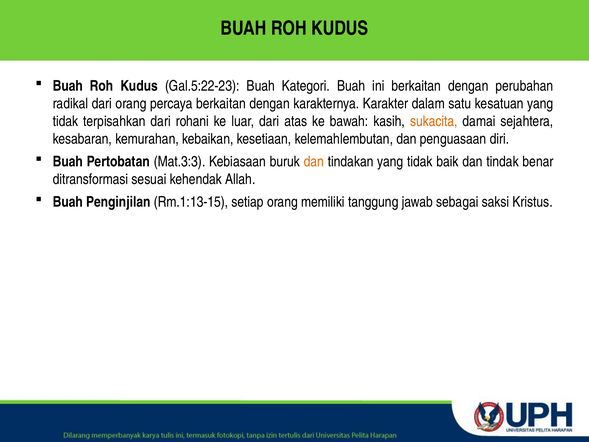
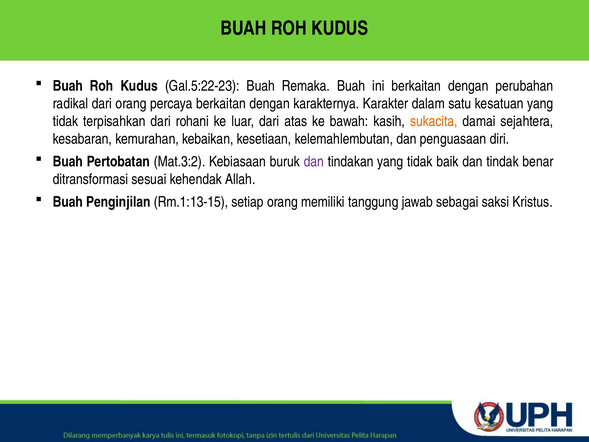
Kategori: Kategori -> Remaka
Mat.3:3: Mat.3:3 -> Mat.3:2
dan at (314, 162) colour: orange -> purple
